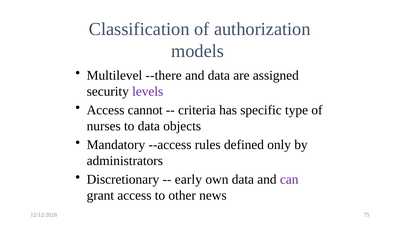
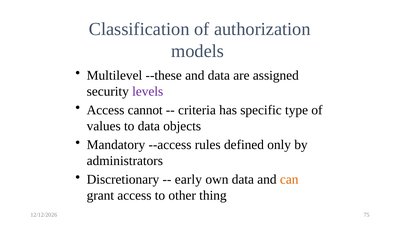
--there: --there -> --these
nurses: nurses -> values
can colour: purple -> orange
news: news -> thing
